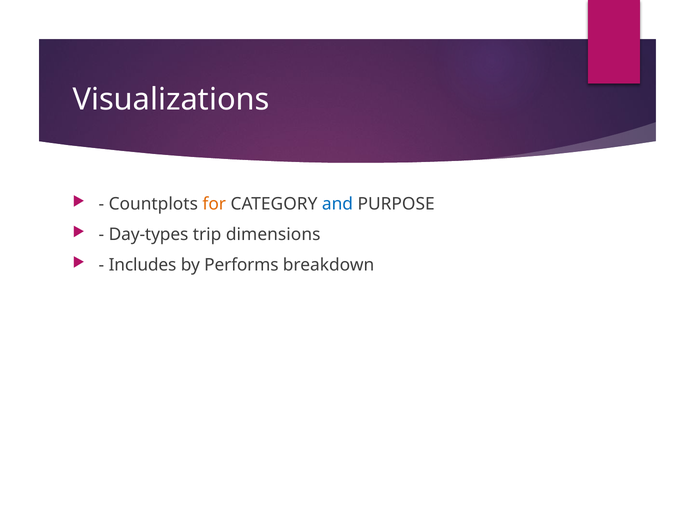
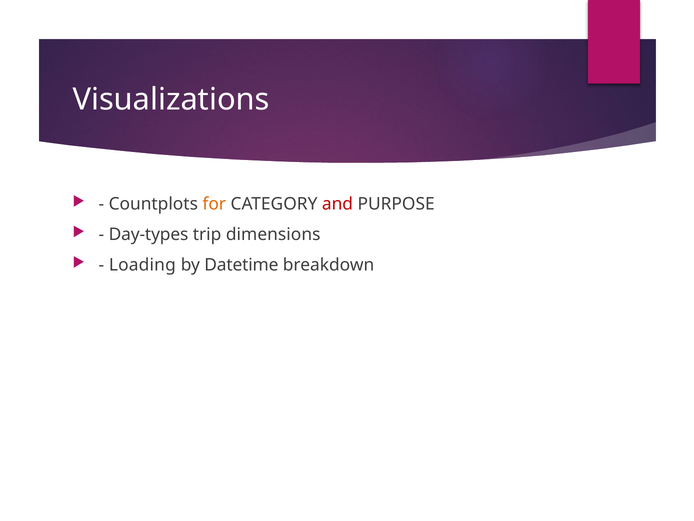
and colour: blue -> red
Includes: Includes -> Loading
Performs: Performs -> Datetime
